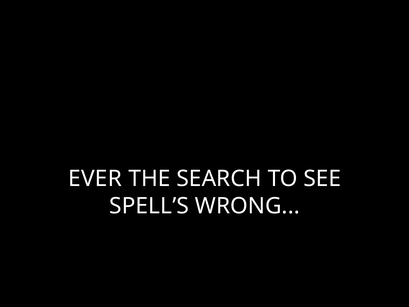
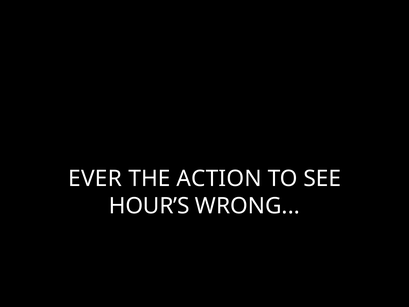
SEARCH: SEARCH -> ACTION
SPELL’S: SPELL’S -> HOUR’S
